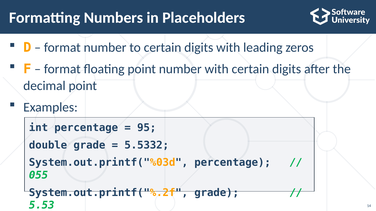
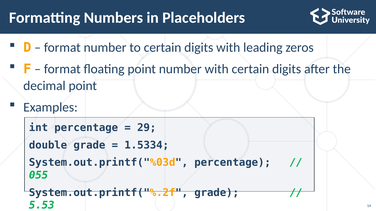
95: 95 -> 29
5.5332: 5.5332 -> 1.5334
